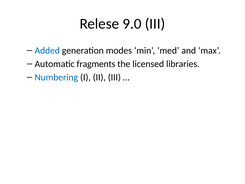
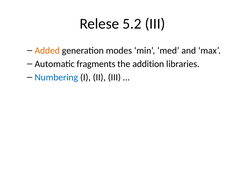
9.0: 9.0 -> 5.2
Added colour: blue -> orange
licensed: licensed -> addition
